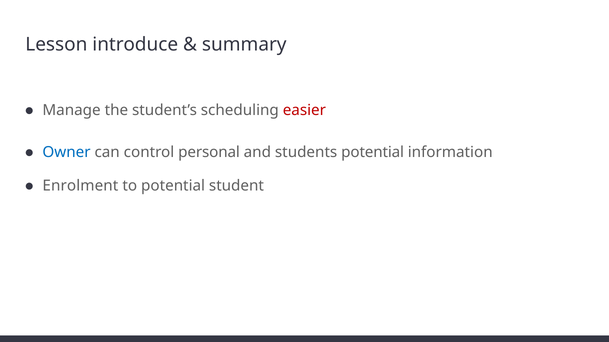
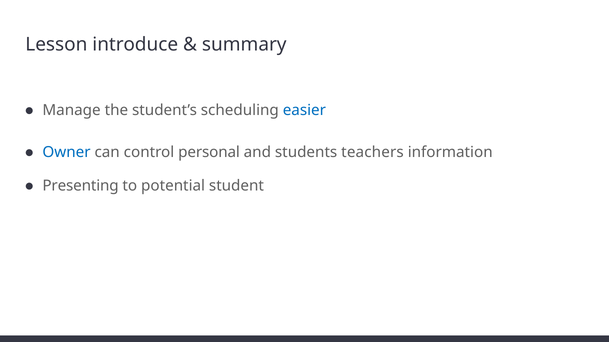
easier colour: red -> blue
students potential: potential -> teachers
Enrolment: Enrolment -> Presenting
